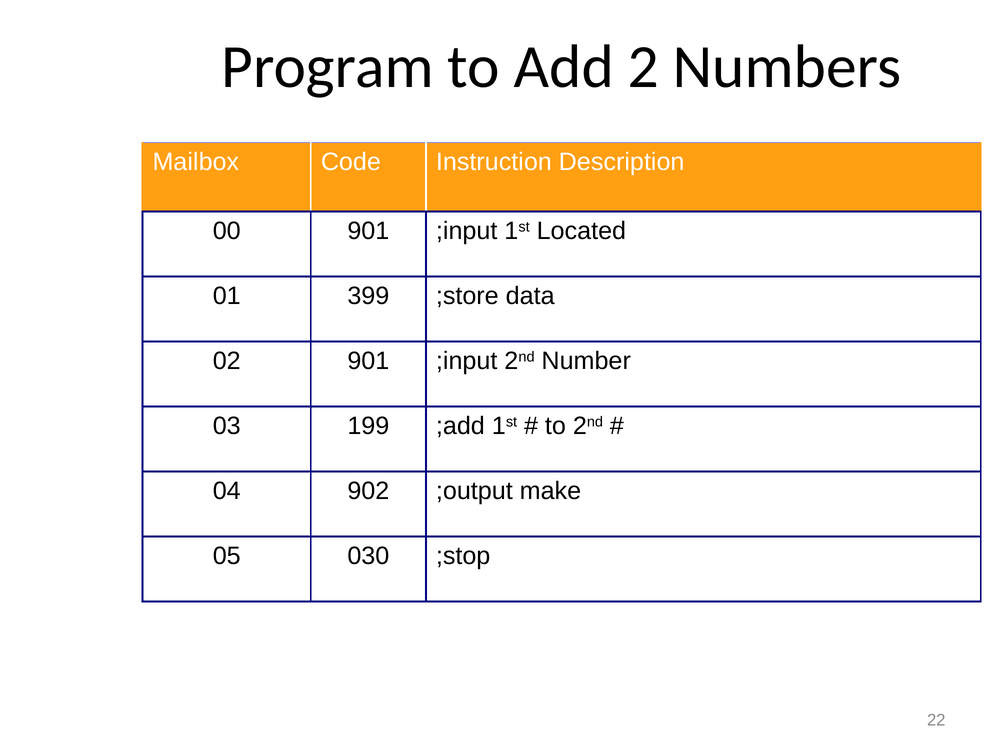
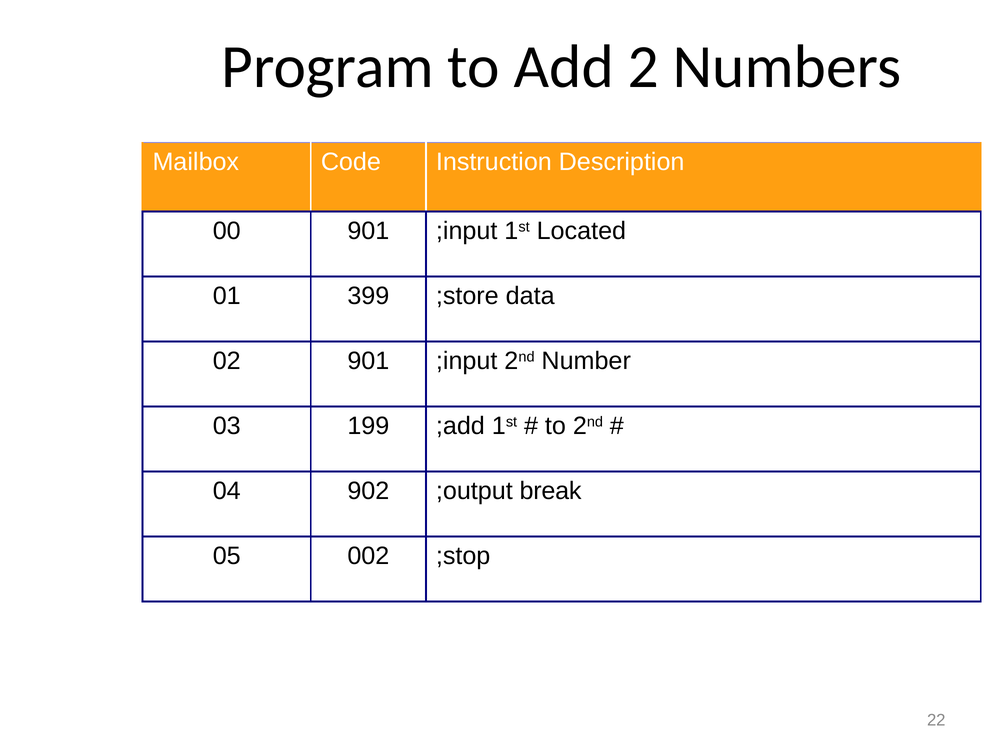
make: make -> break
030: 030 -> 002
